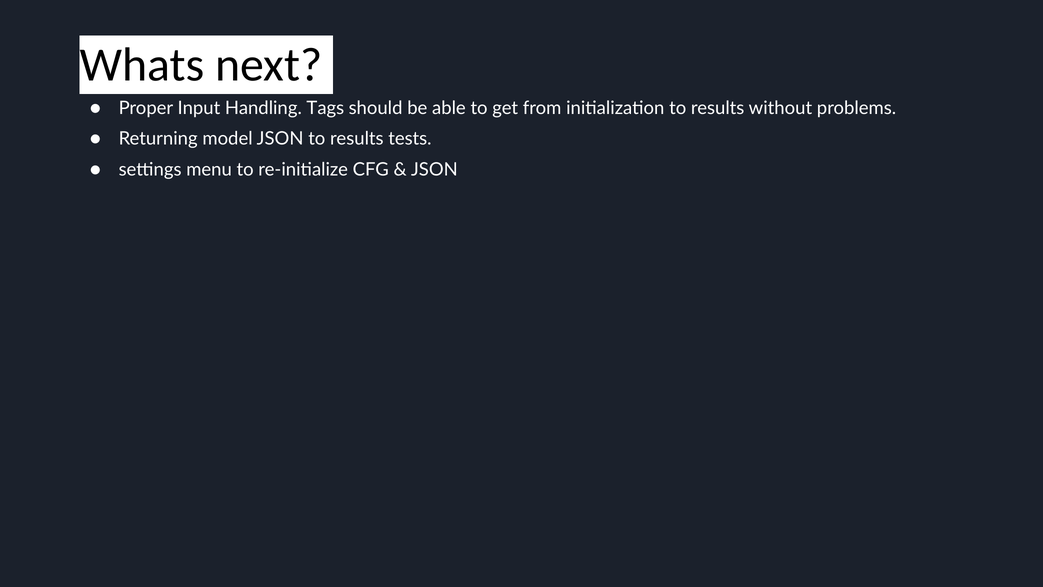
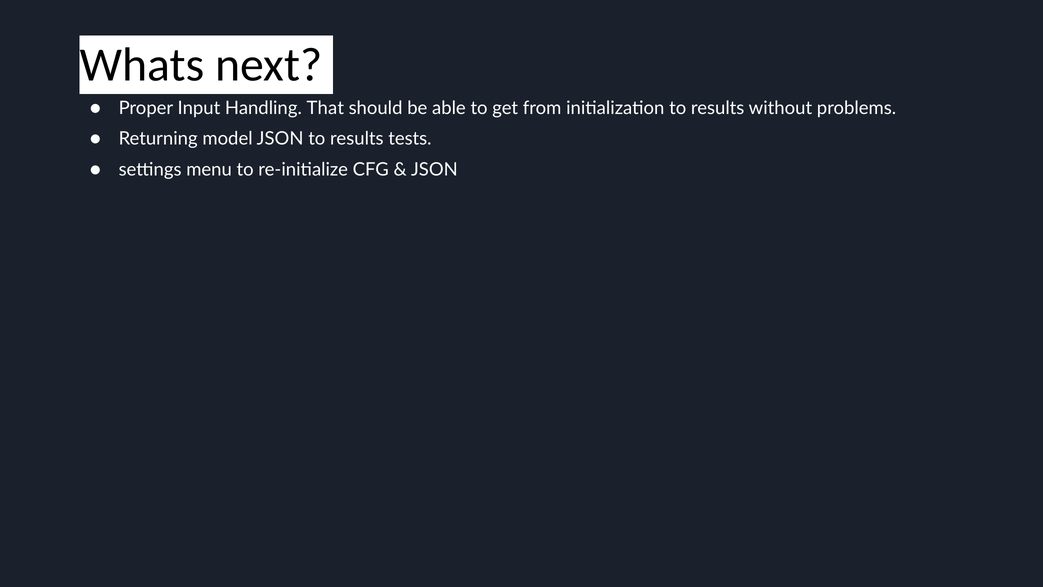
Tags: Tags -> That
